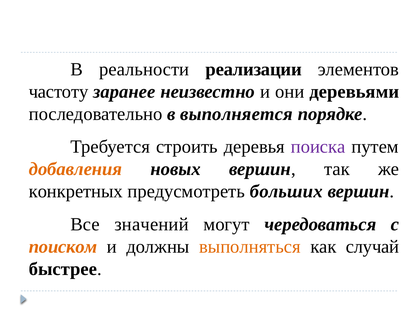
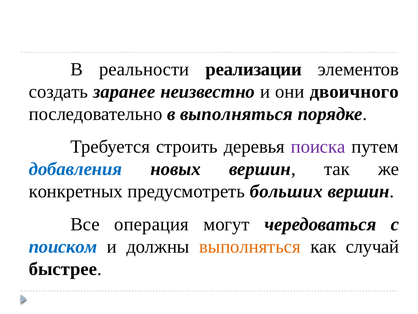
частоту: частоту -> создать
деревьями: деревьями -> двоичного
в выполняется: выполняется -> выполняться
добавления colour: orange -> blue
значений: значений -> операция
поиском colour: orange -> blue
